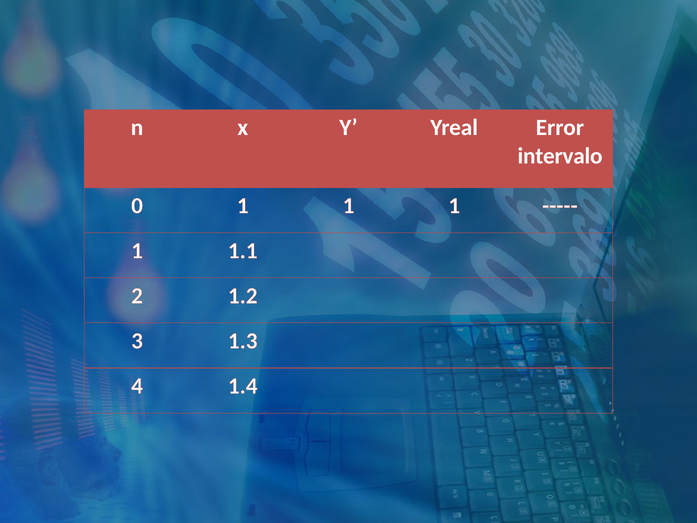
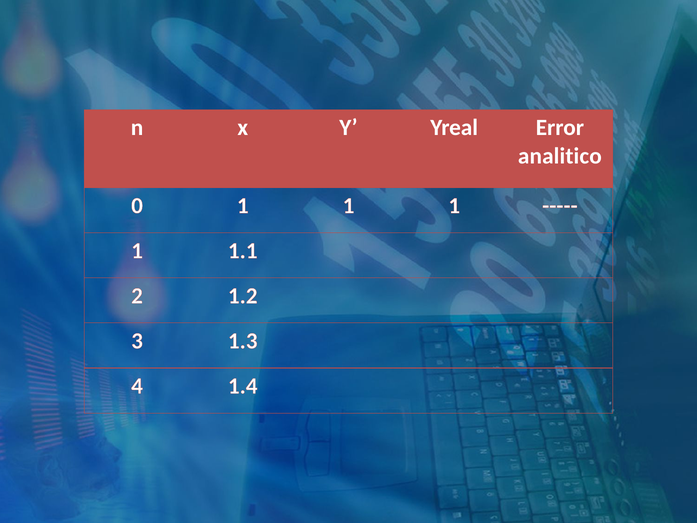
intervalo: intervalo -> analitico
